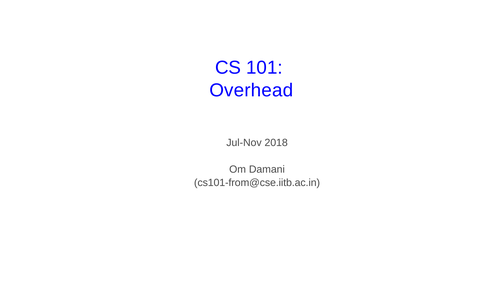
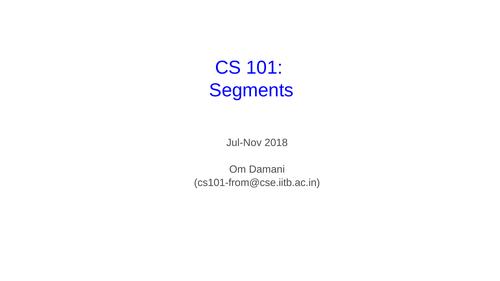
Overhead: Overhead -> Segments
